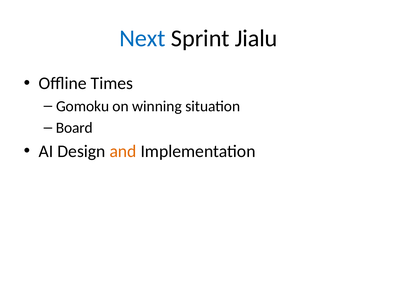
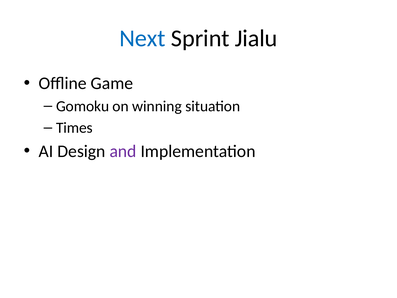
Times: Times -> Game
Board: Board -> Times
and colour: orange -> purple
